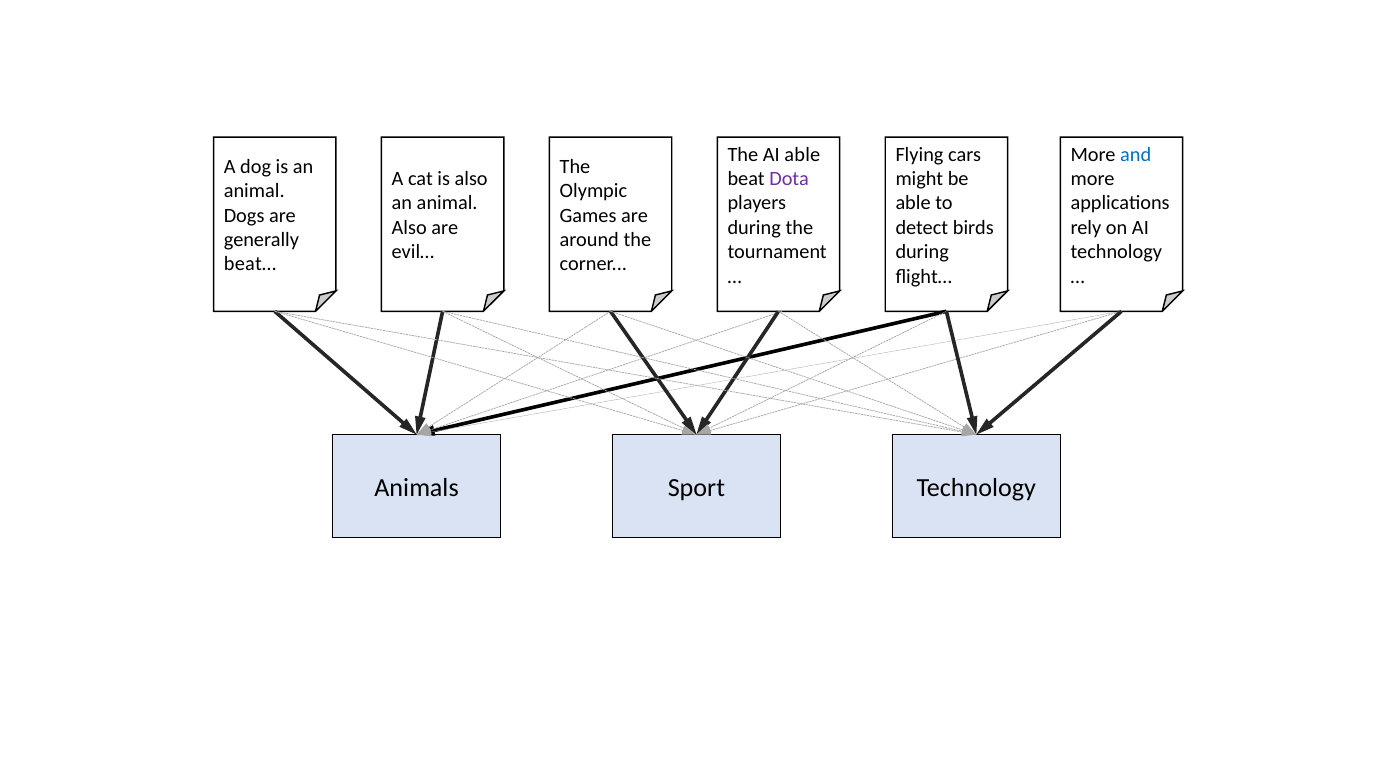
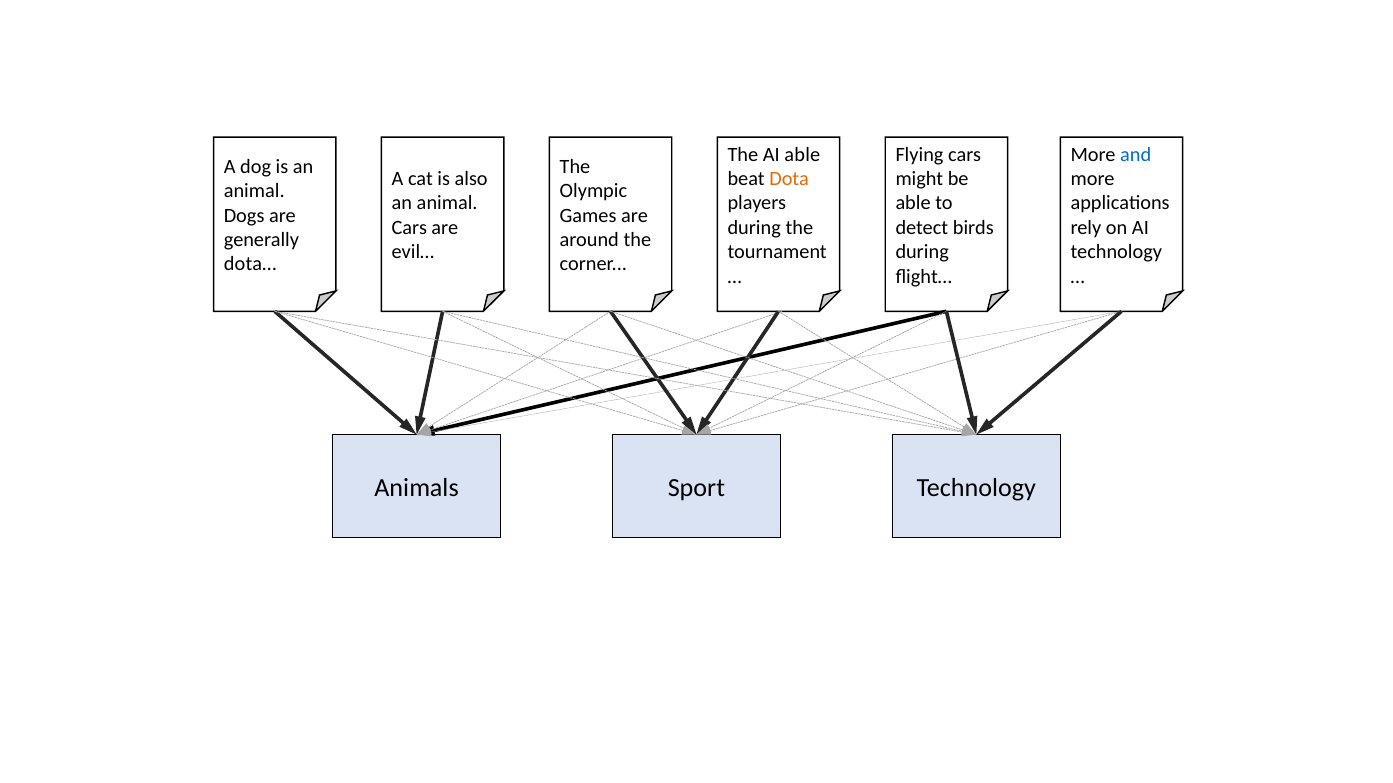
Dota colour: purple -> orange
Also at (409, 228): Also -> Cars
beat…: beat… -> dota…
